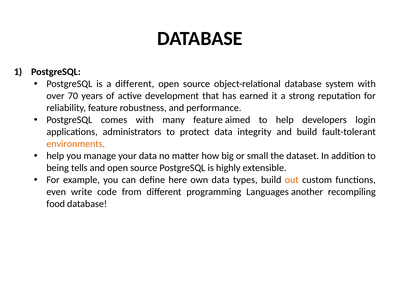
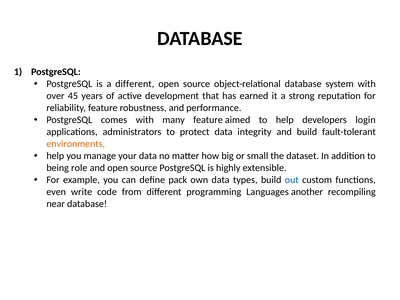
70: 70 -> 45
tells: tells -> role
here: here -> pack
out colour: orange -> blue
food: food -> near
